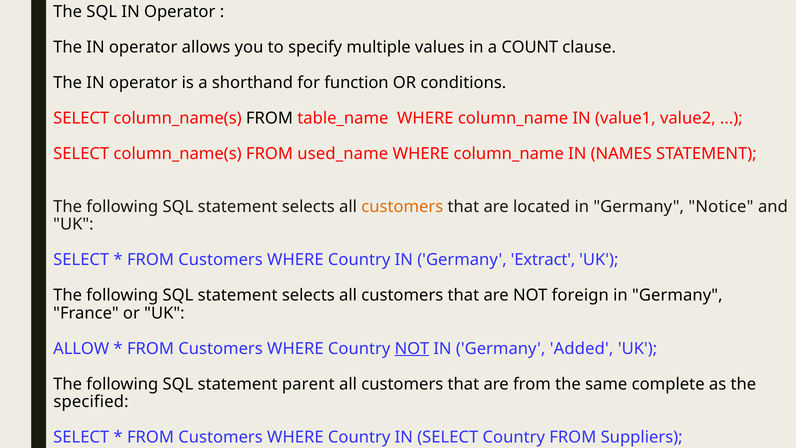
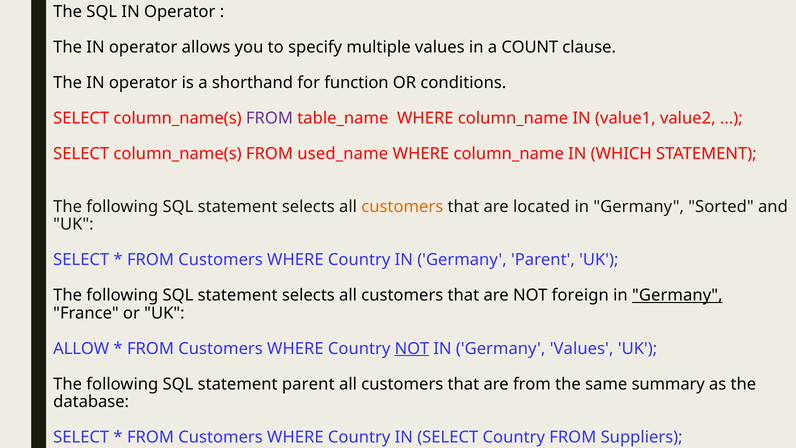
FROM at (269, 118) colour: black -> purple
NAMES: NAMES -> WHICH
Notice: Notice -> Sorted
Germany Extract: Extract -> Parent
Germany at (677, 295) underline: none -> present
Germany Added: Added -> Values
complete: complete -> summary
specified: specified -> database
